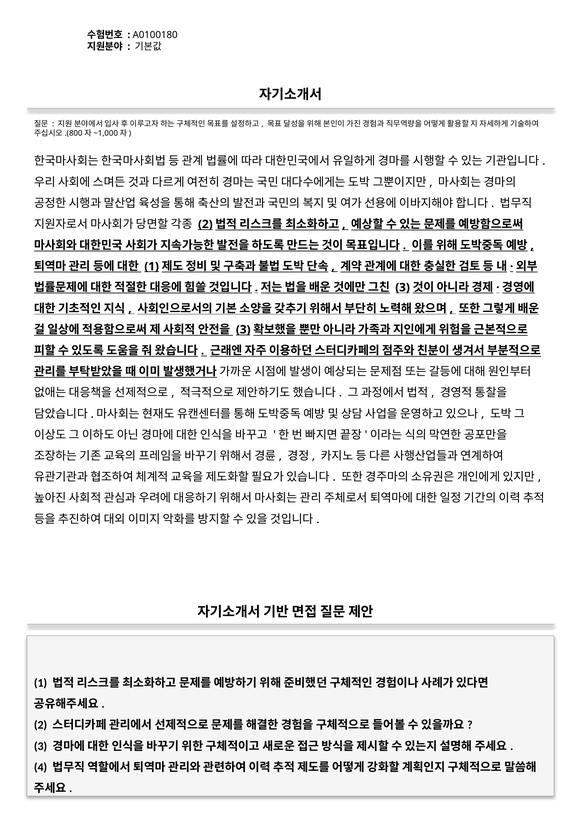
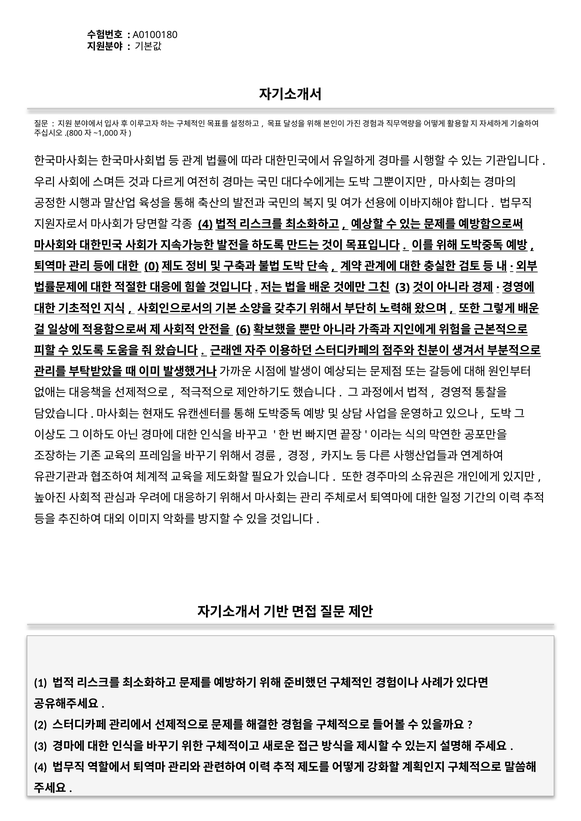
2 at (205, 224): 2 -> 4
1 at (152, 267): 1 -> 0
3 at (243, 330): 3 -> 6
